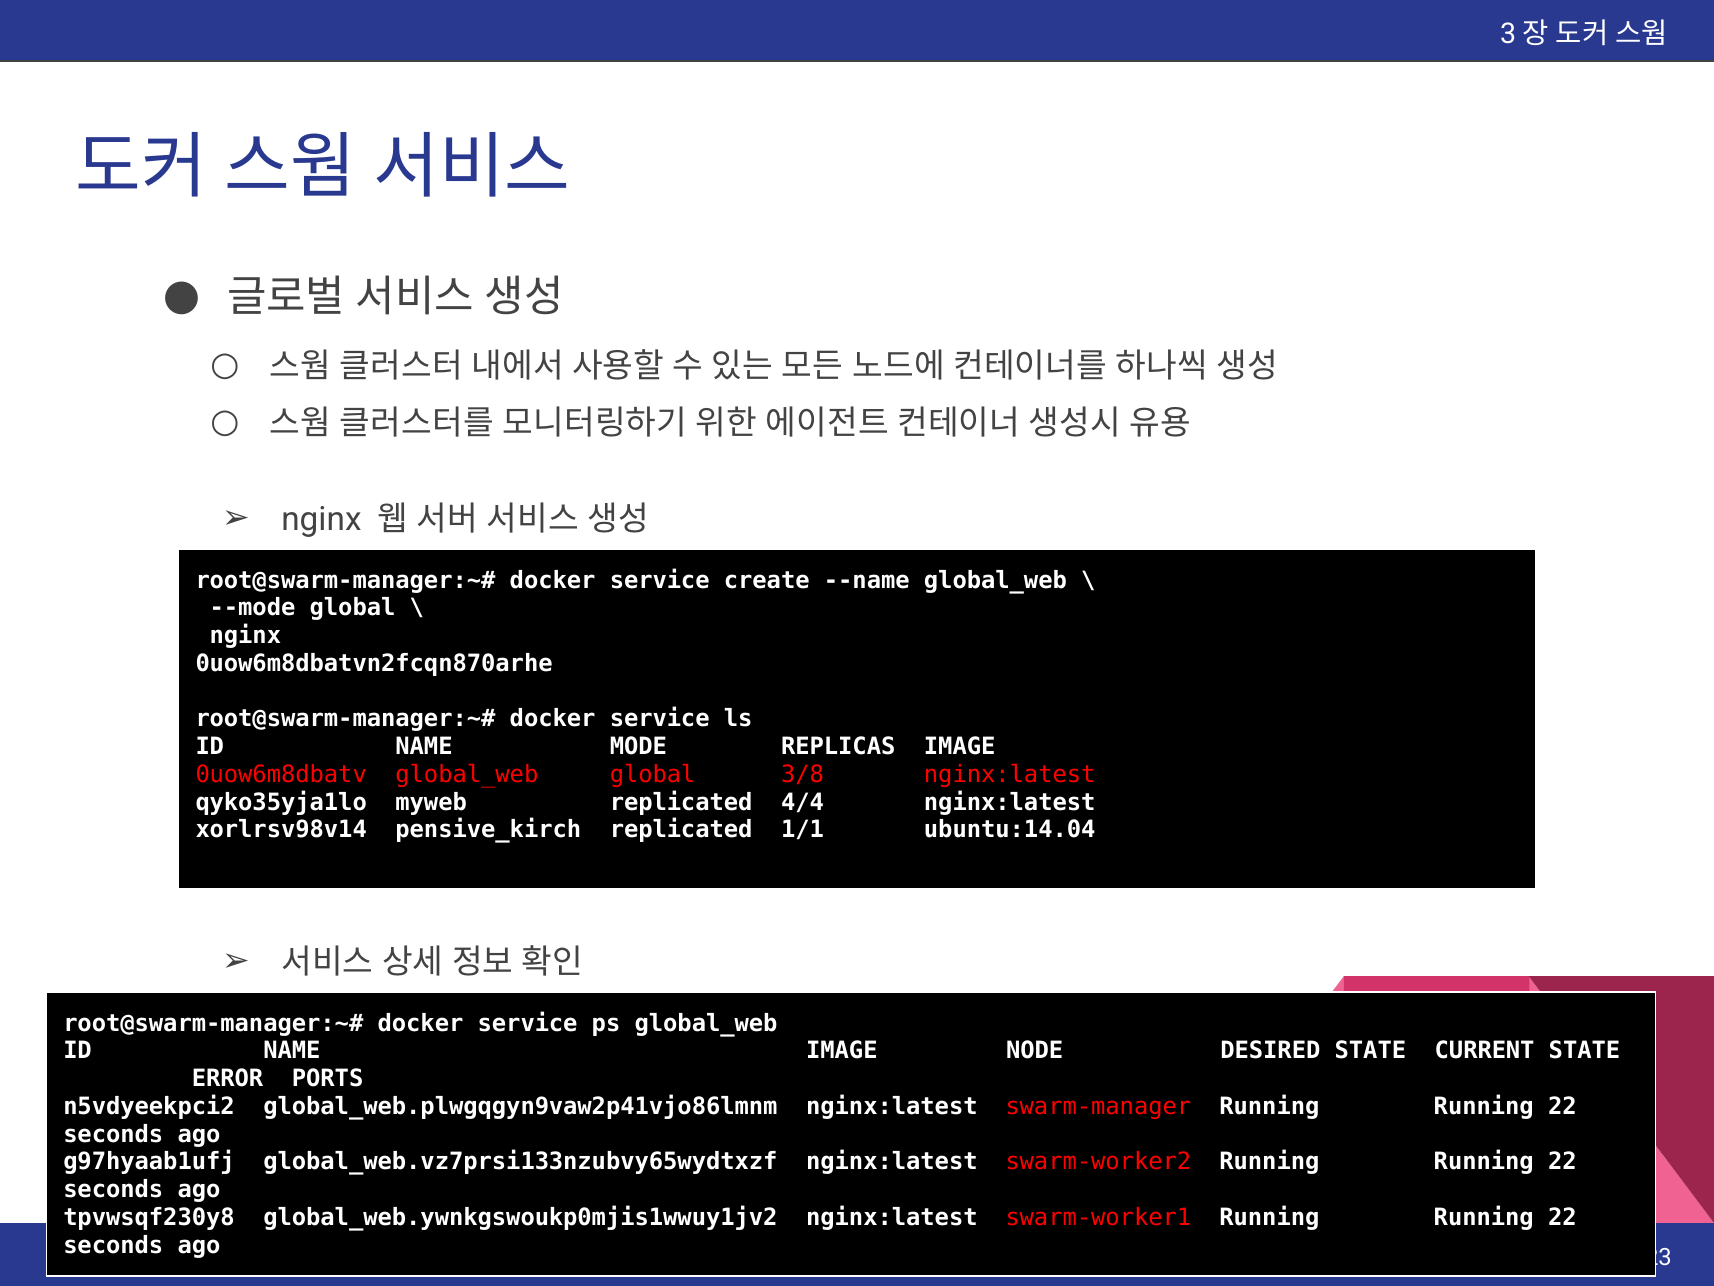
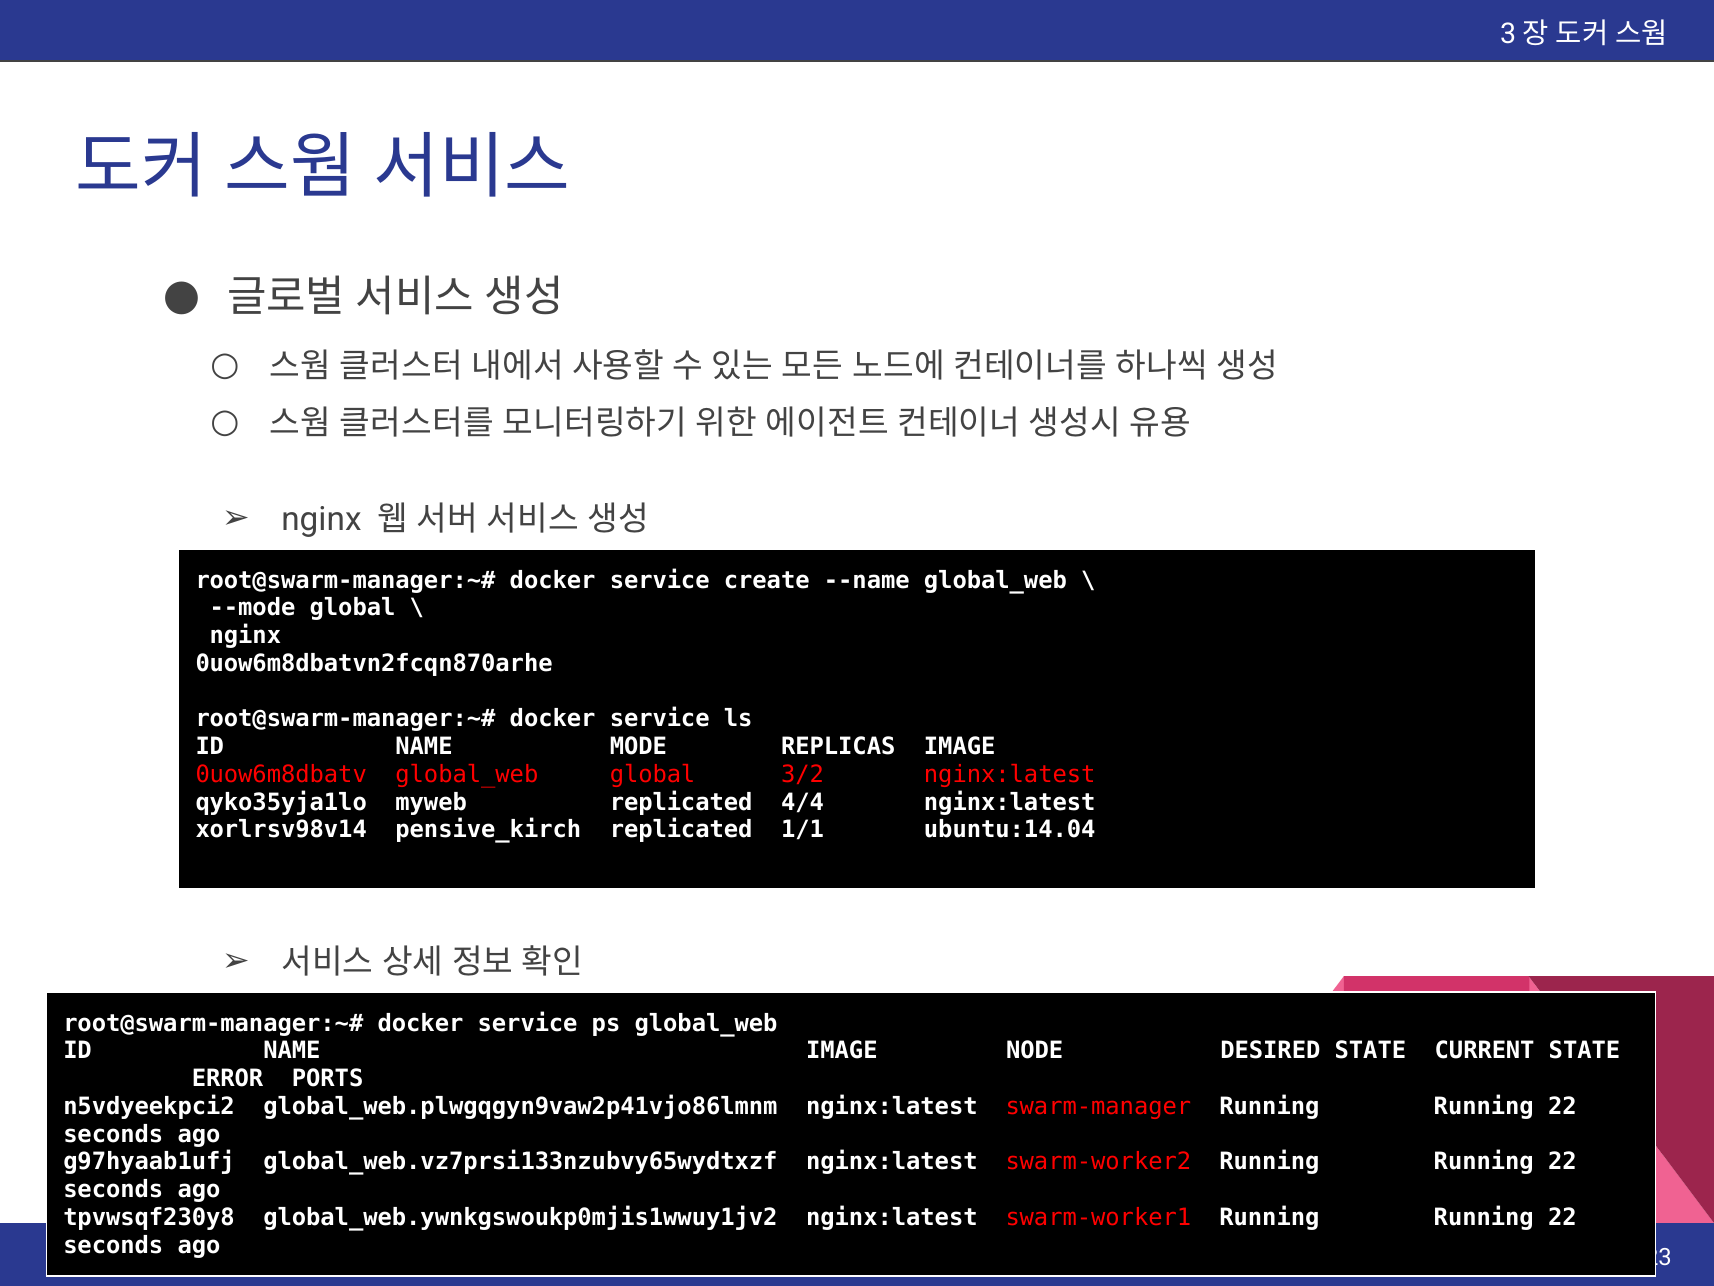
3/8: 3/8 -> 3/2
